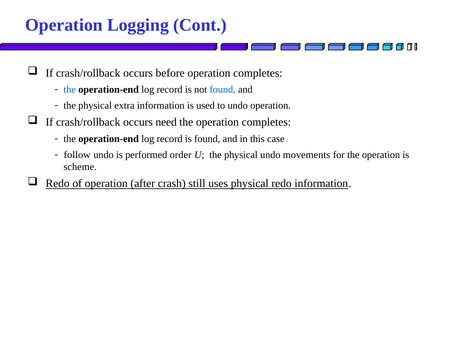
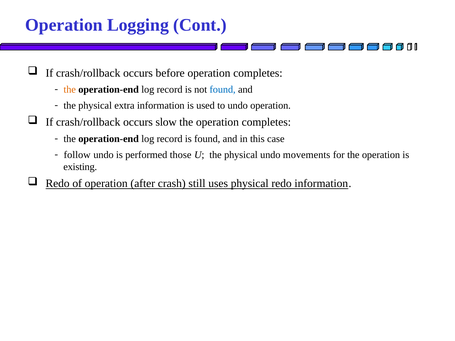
the at (70, 90) colour: blue -> orange
need: need -> slow
order: order -> those
scheme: scheme -> existing
